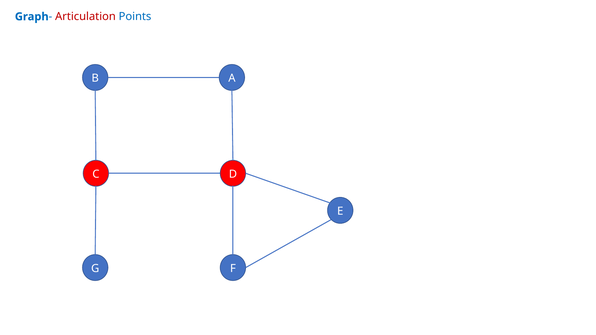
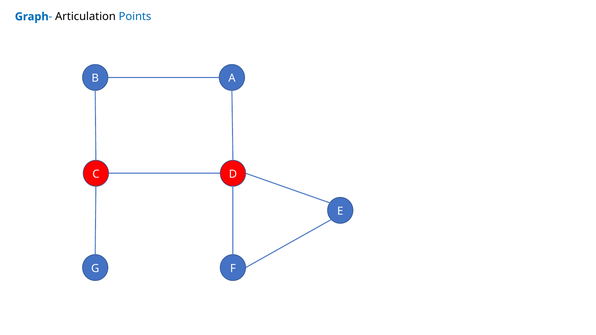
Articulation colour: red -> black
